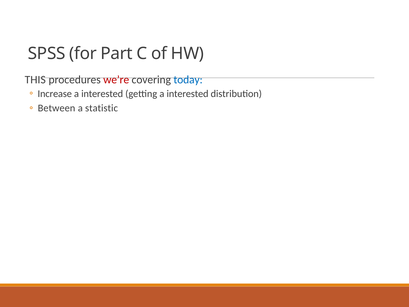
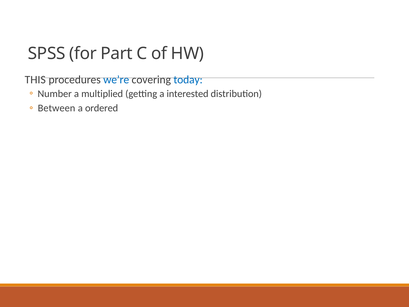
we’re colour: red -> blue
Increase: Increase -> Number
interested at (102, 94): interested -> multiplied
statistic: statistic -> ordered
